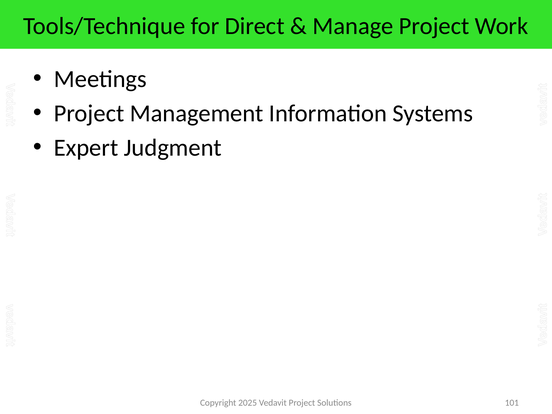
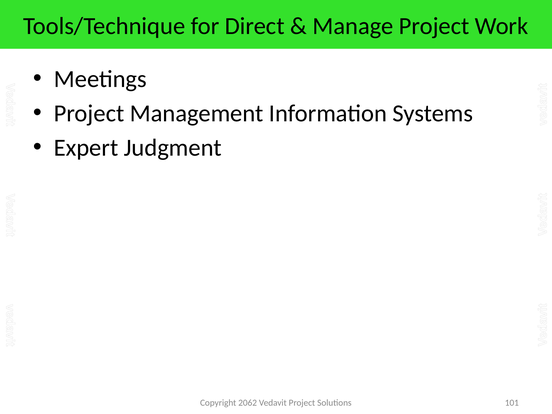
2025: 2025 -> 2062
